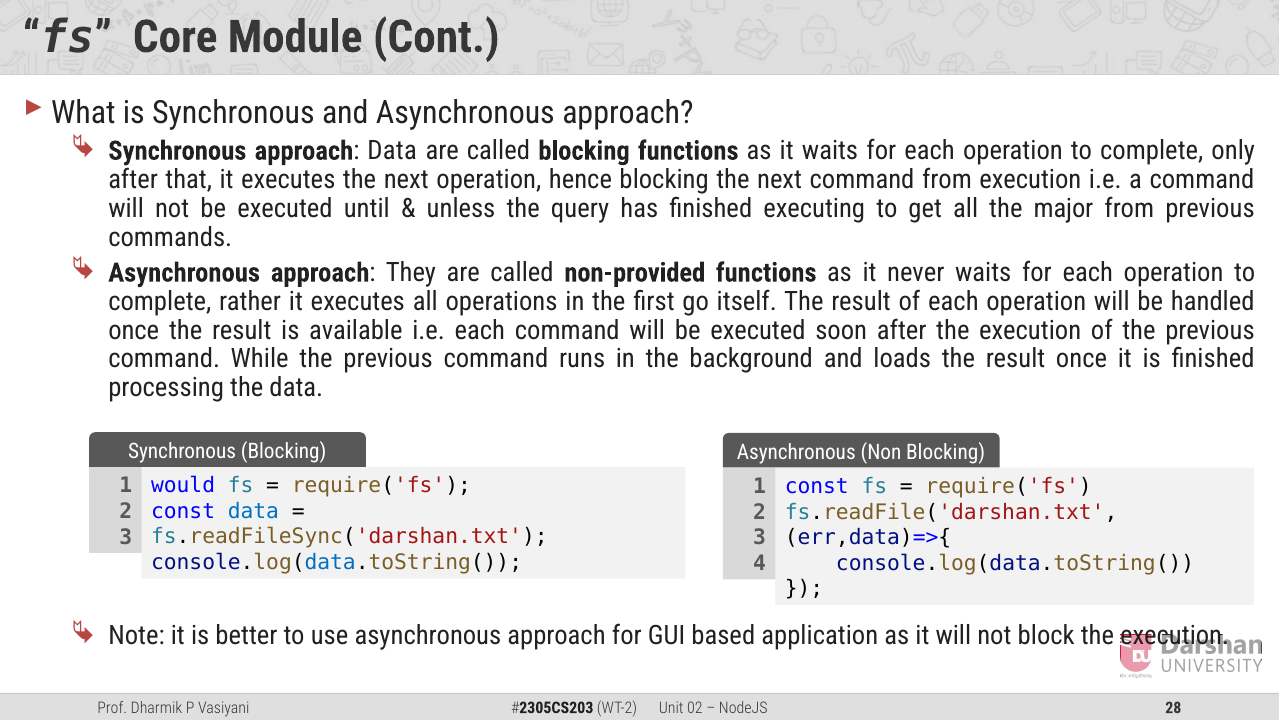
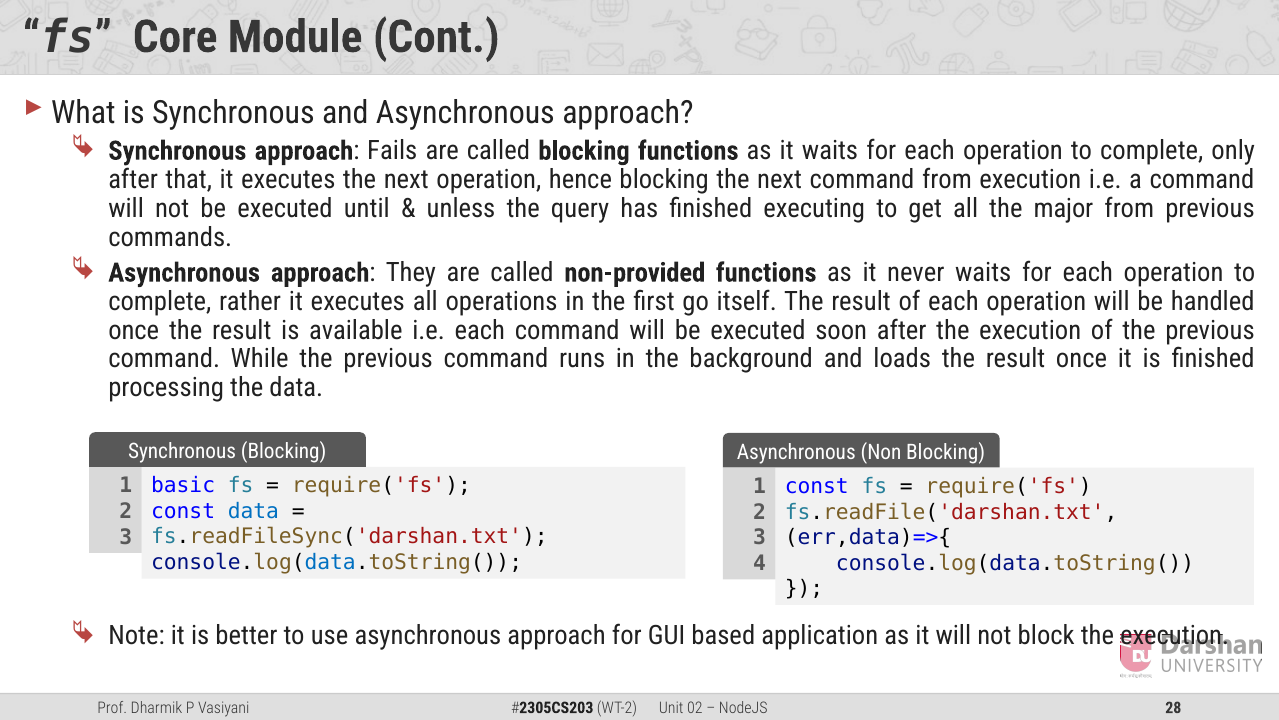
approach Data: Data -> Fails
would: would -> basic
